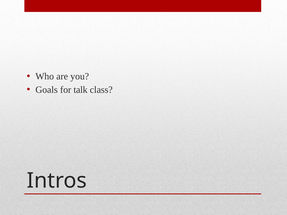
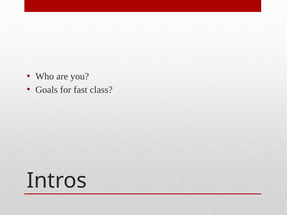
talk: talk -> fast
